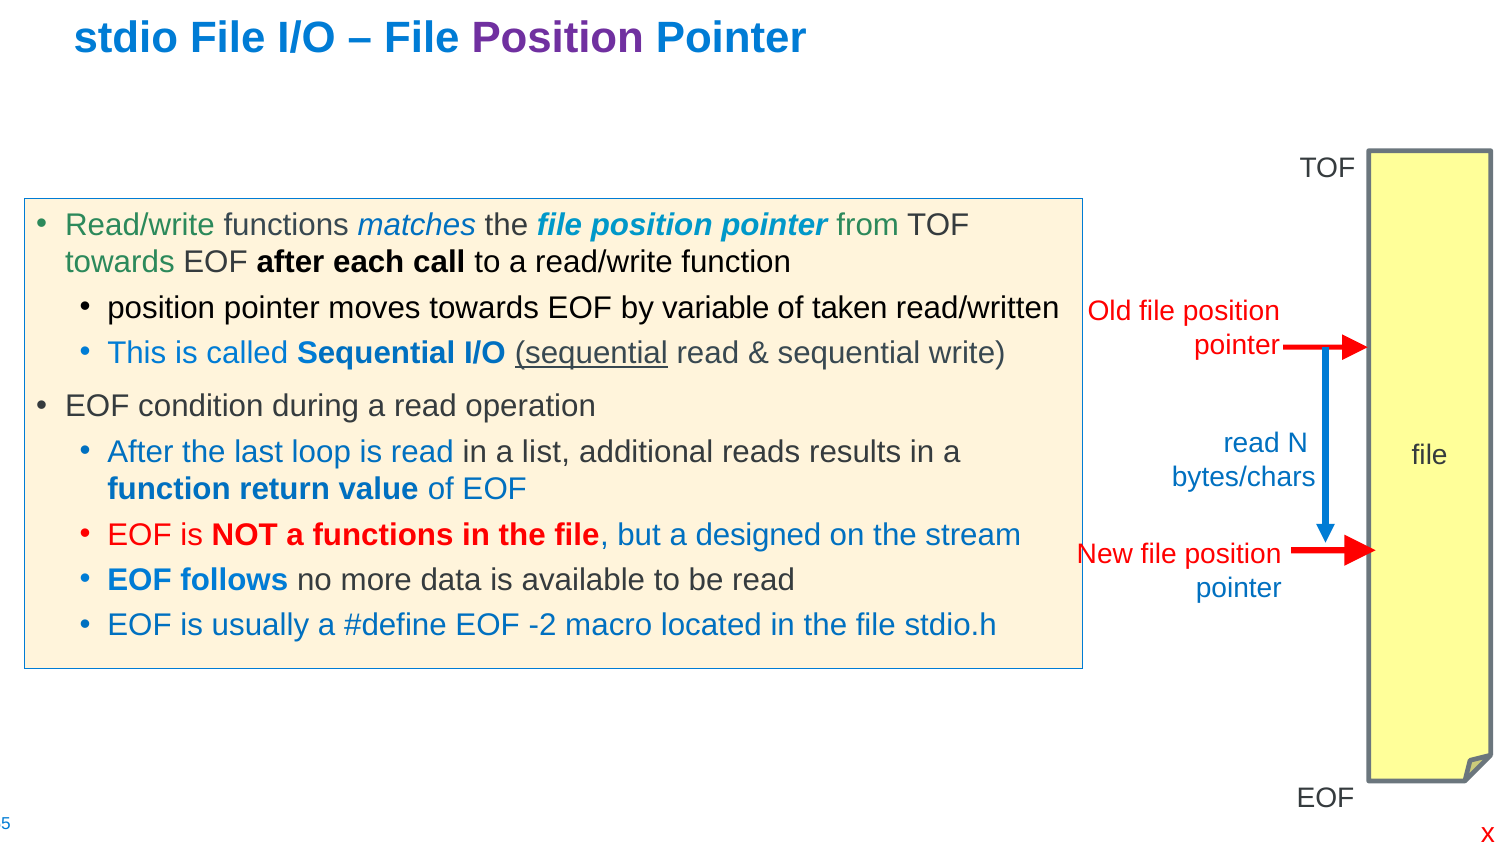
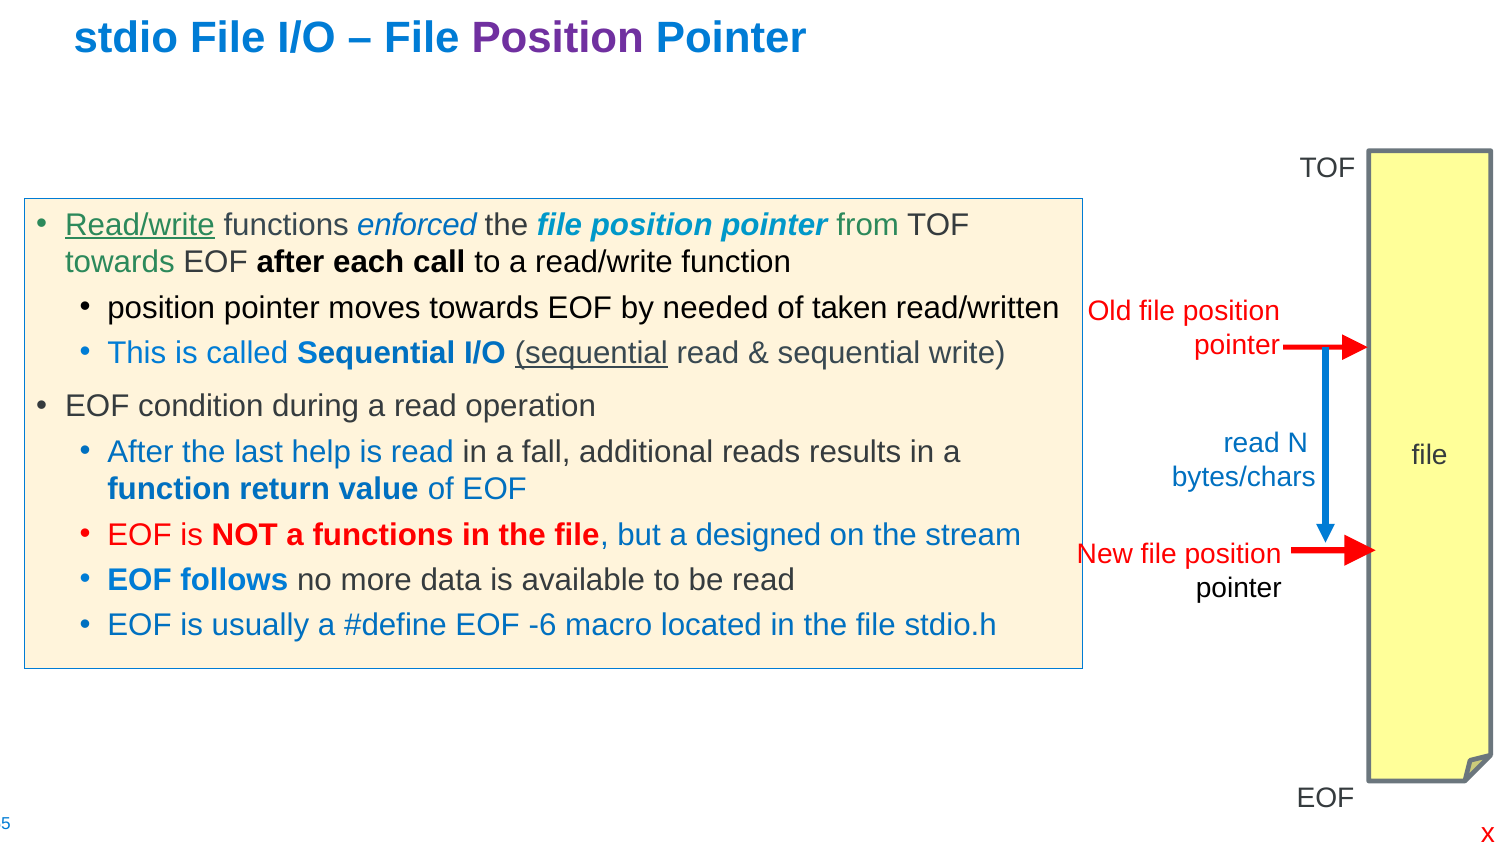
Read/write at (140, 225) underline: none -> present
matches: matches -> enforced
variable: variable -> needed
loop: loop -> help
list: list -> fall
pointer at (1239, 588) colour: blue -> black
-2: -2 -> -6
